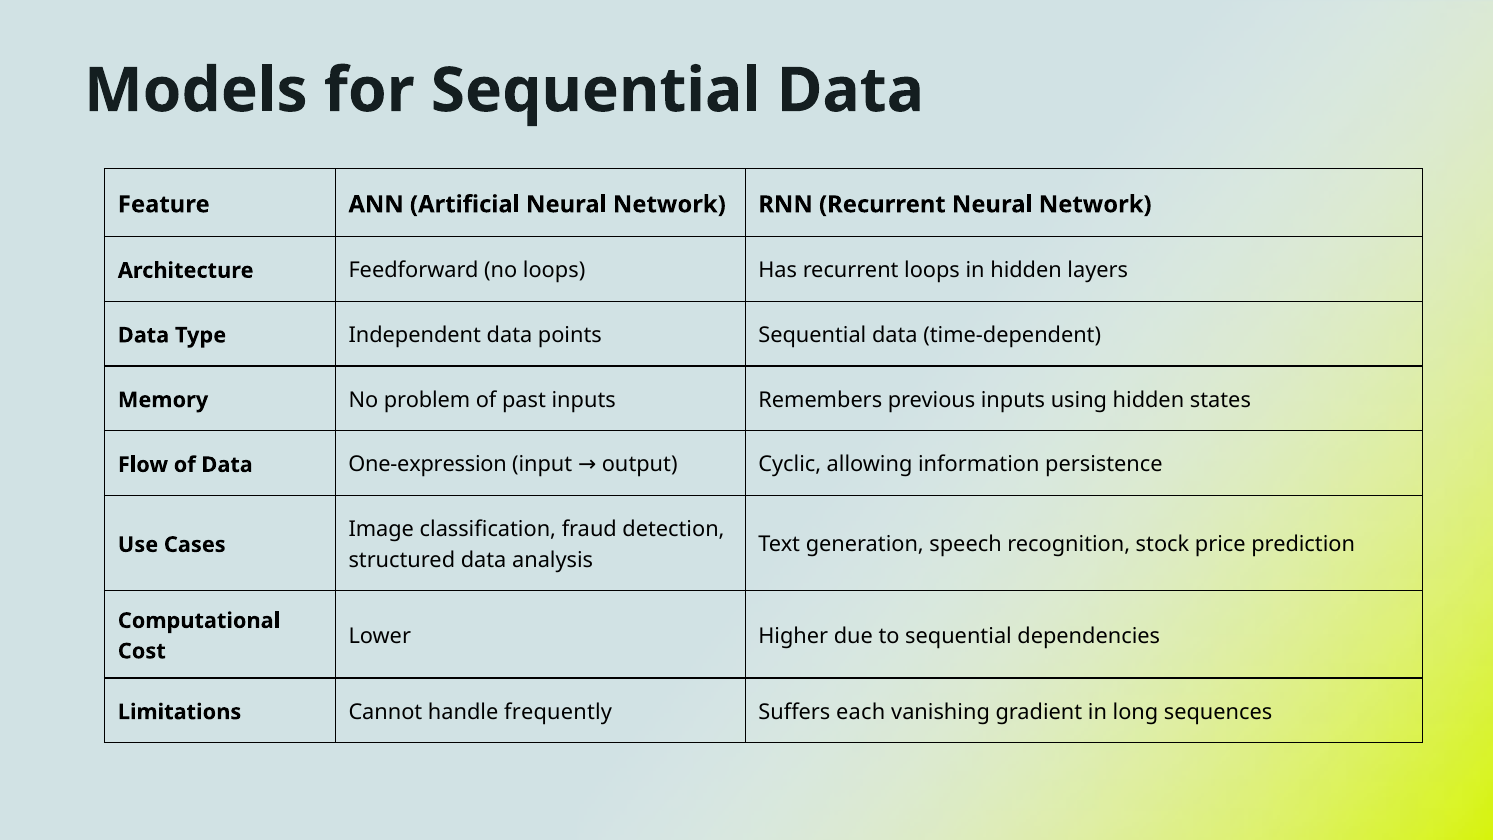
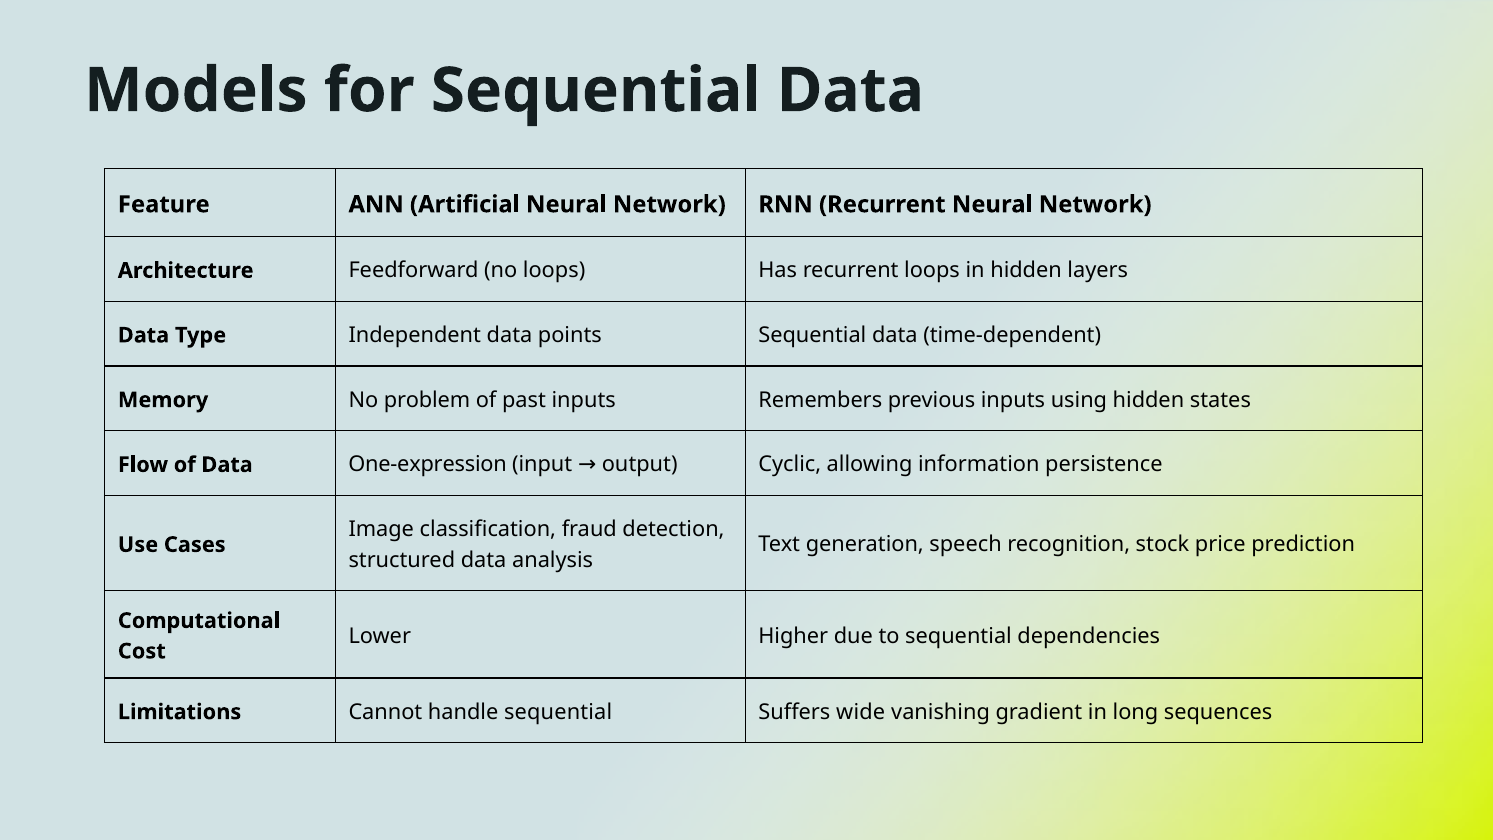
handle frequently: frequently -> sequential
each: each -> wide
